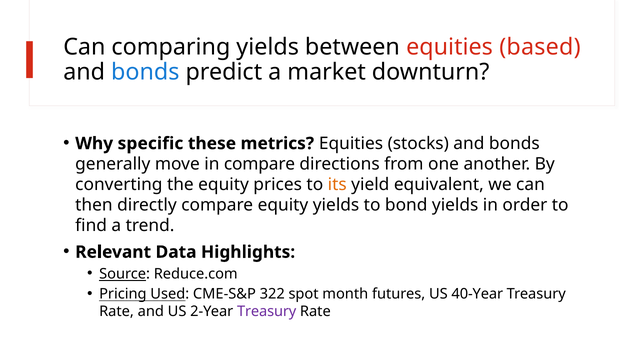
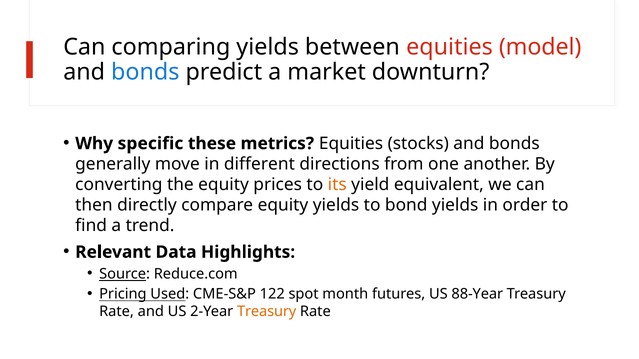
based: based -> model
in compare: compare -> different
322: 322 -> 122
40-Year: 40-Year -> 88-Year
Treasury at (267, 312) colour: purple -> orange
